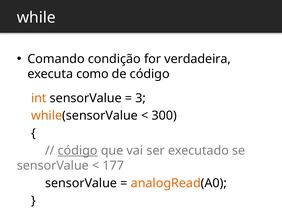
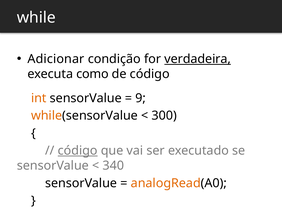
Comando: Comando -> Adicionar
verdadeira underline: none -> present
3: 3 -> 9
177: 177 -> 340
